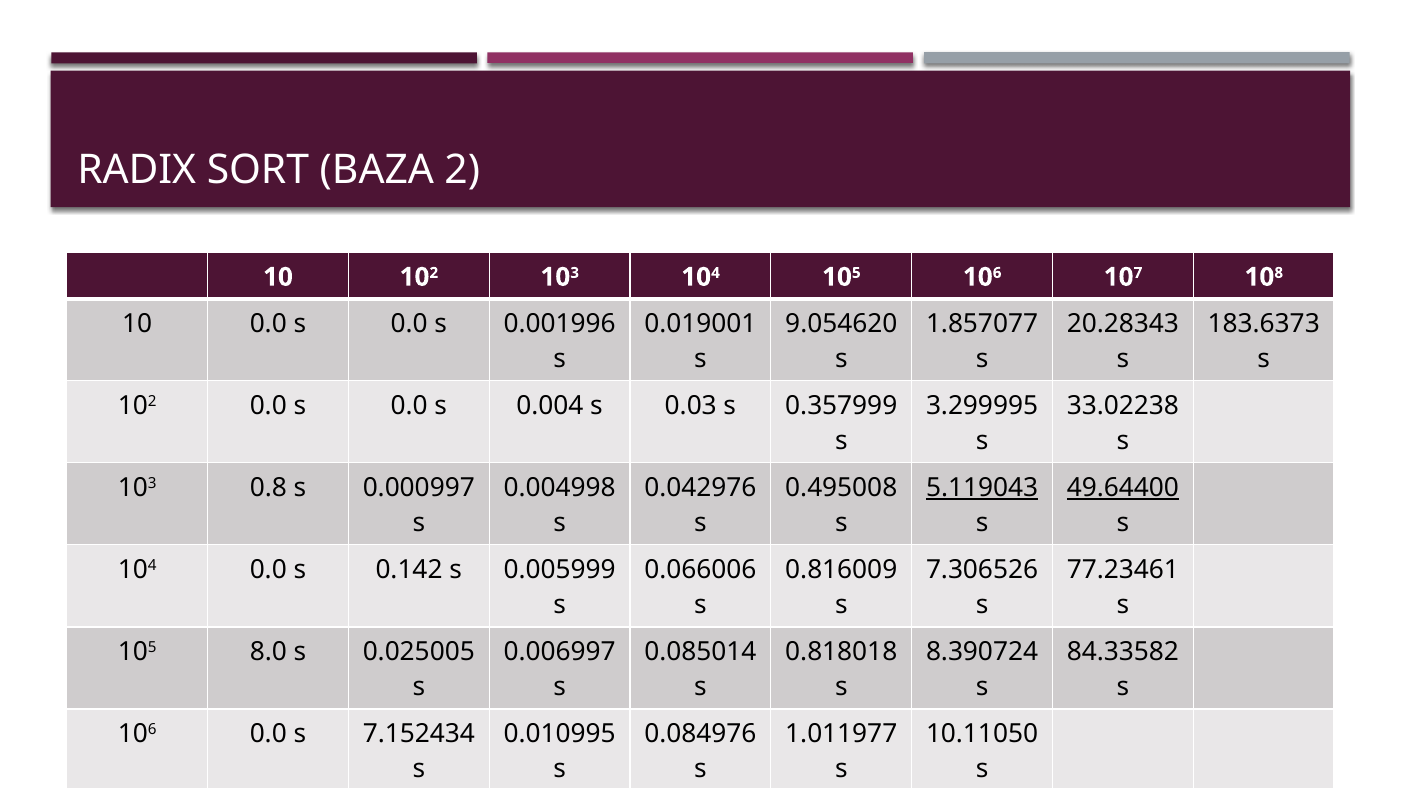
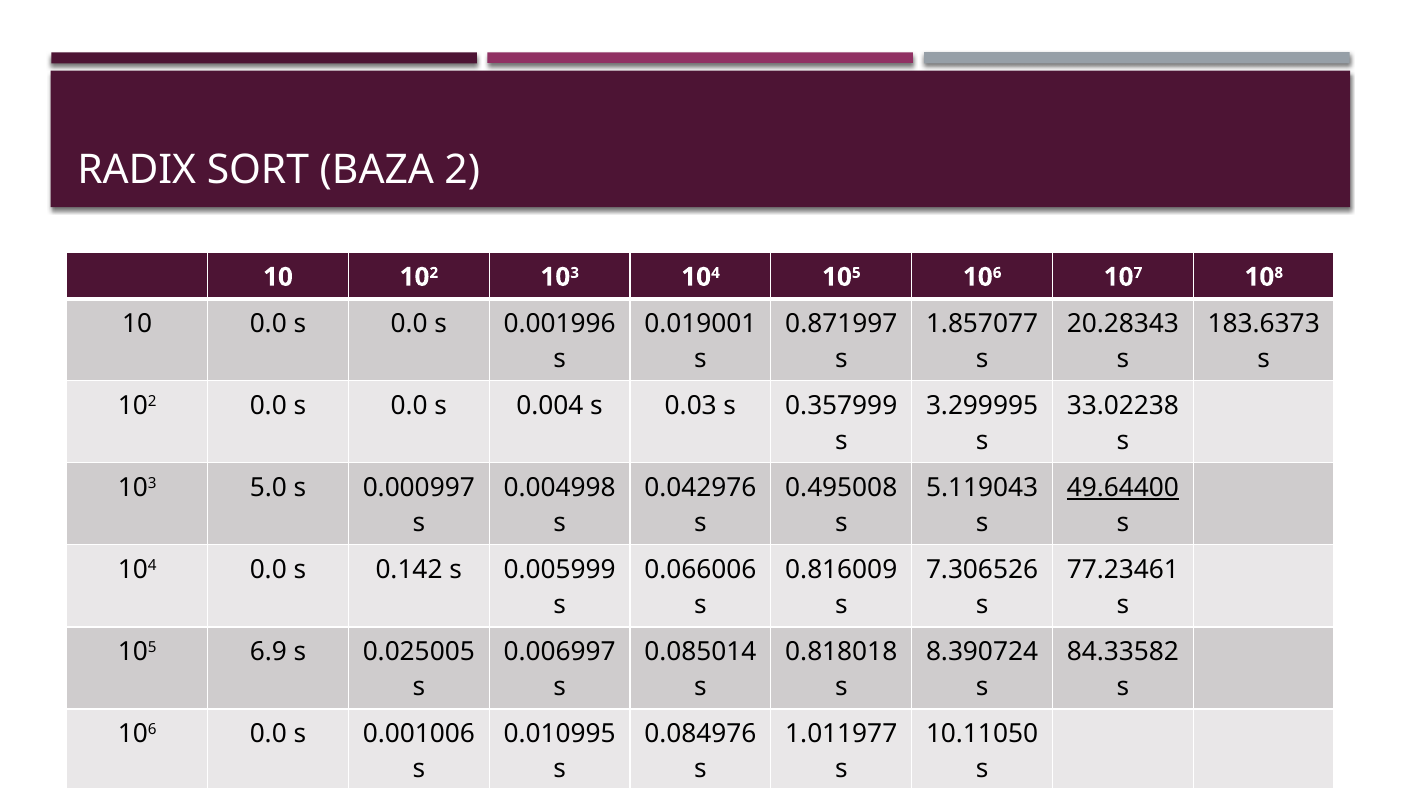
9.054620: 9.054620 -> 0.871997
0.8: 0.8 -> 5.0
5.119043 underline: present -> none
8.0: 8.0 -> 6.9
7.152434: 7.152434 -> 0.001006
